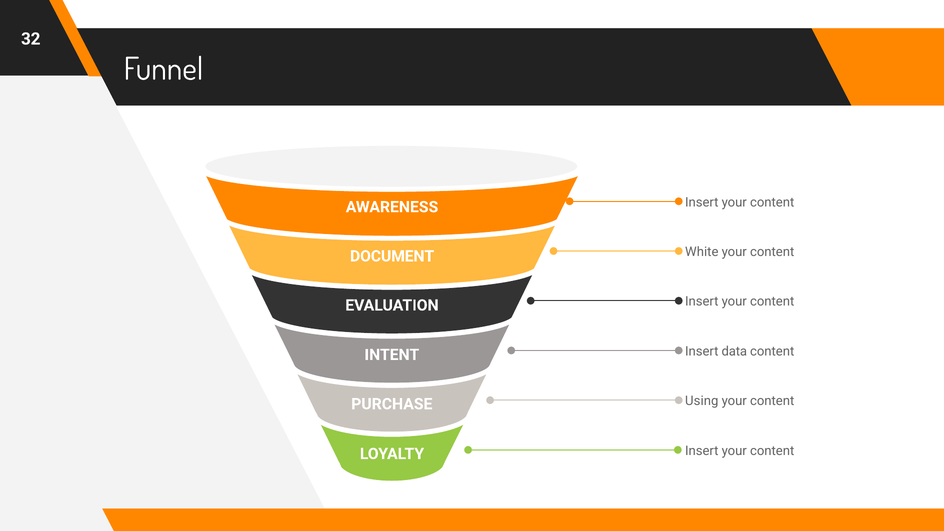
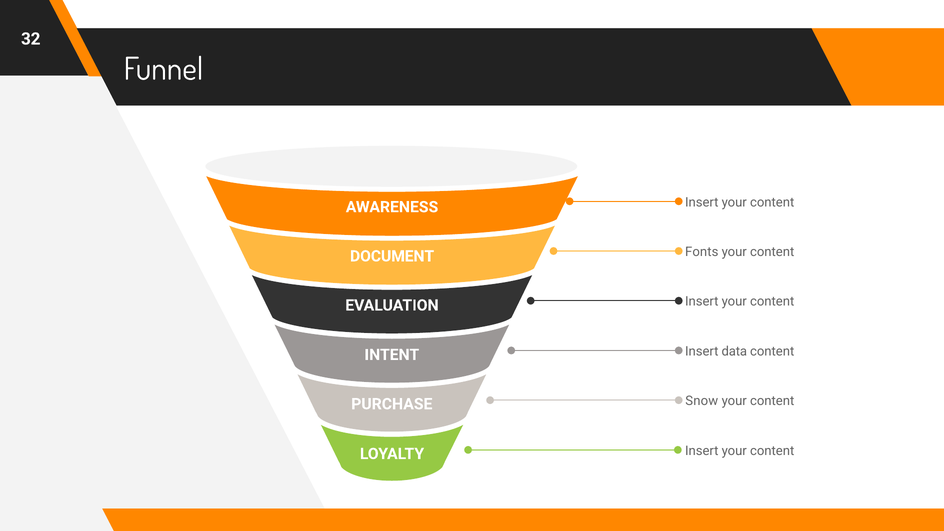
White: White -> Fonts
Using: Using -> Snow
